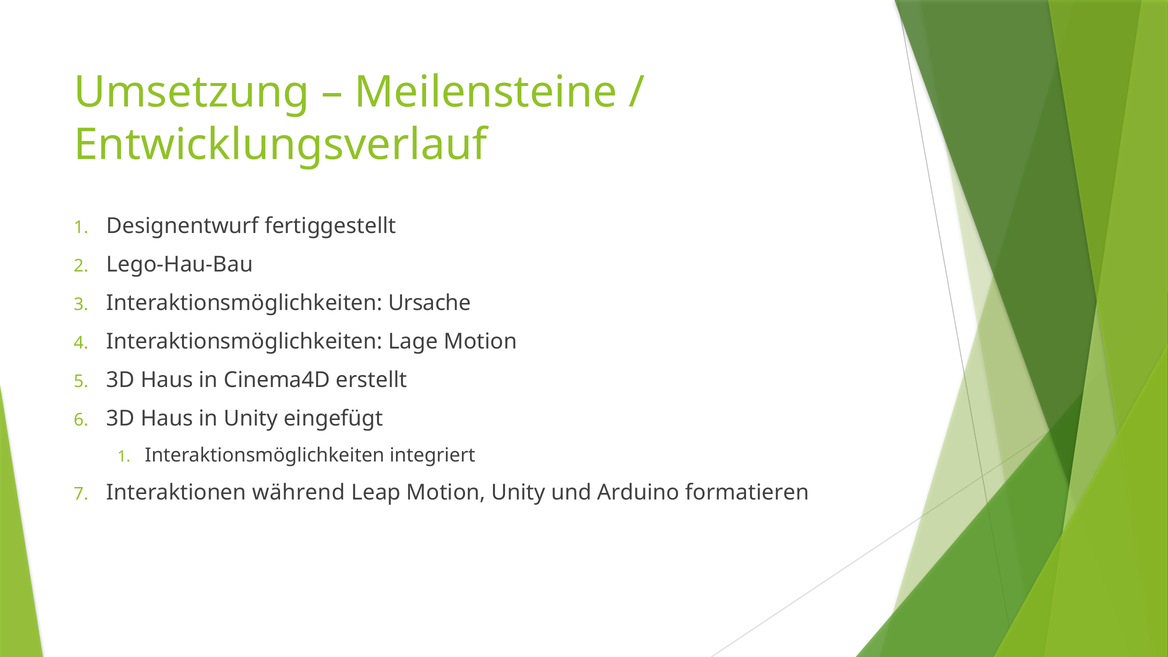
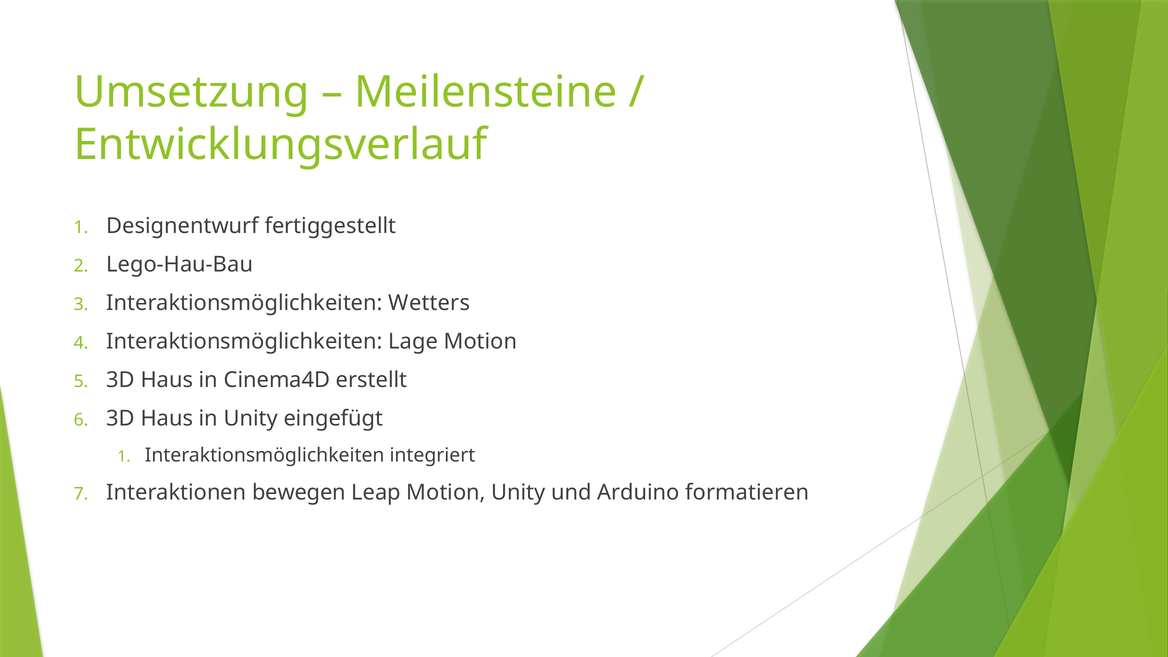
Ursache: Ursache -> Wetters
während: während -> bewegen
